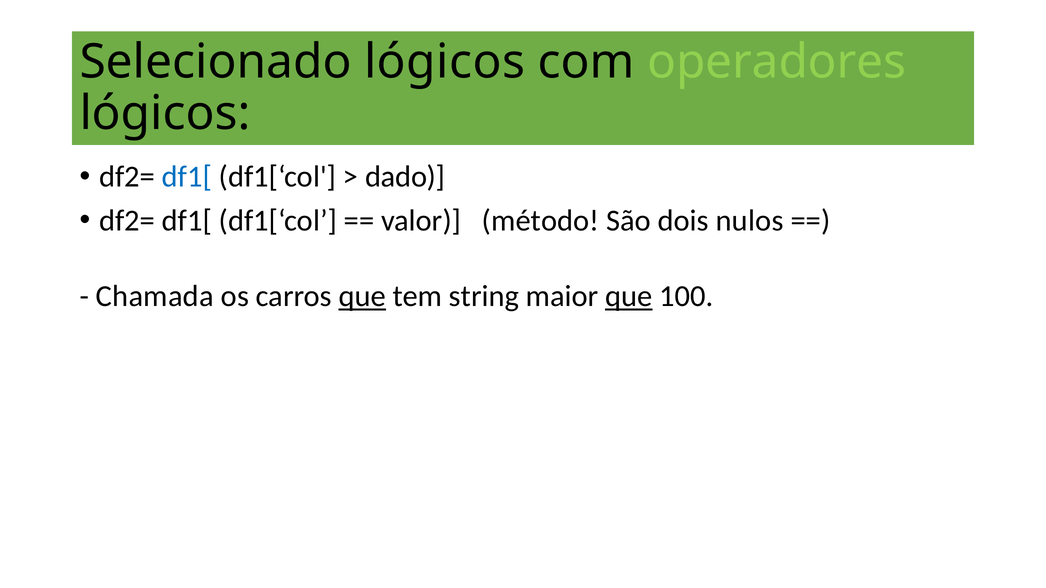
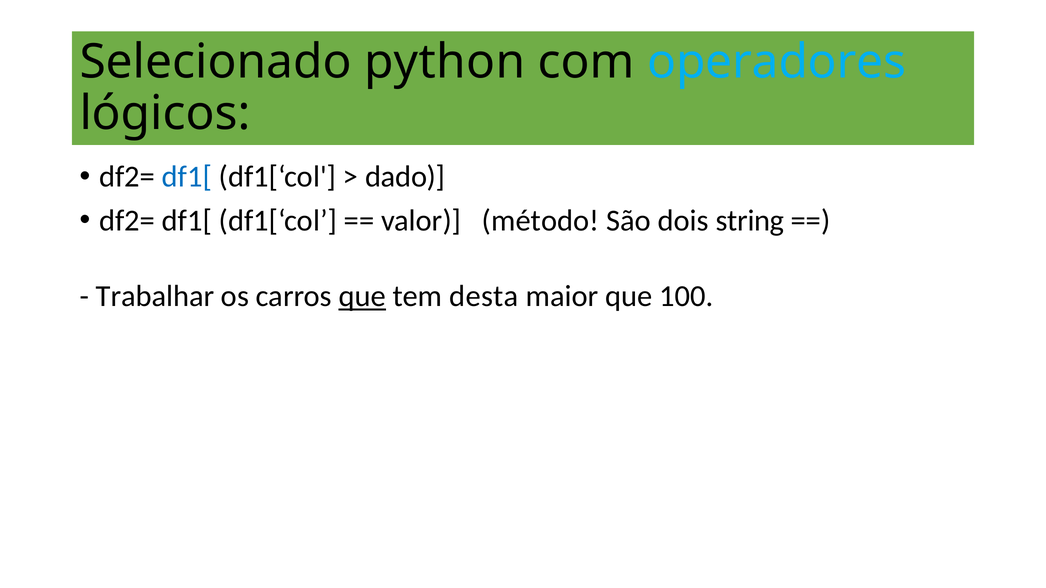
Selecionado lógicos: lógicos -> python
operadores colour: light green -> light blue
nulos: nulos -> string
Chamada: Chamada -> Trabalhar
string: string -> desta
que at (629, 297) underline: present -> none
